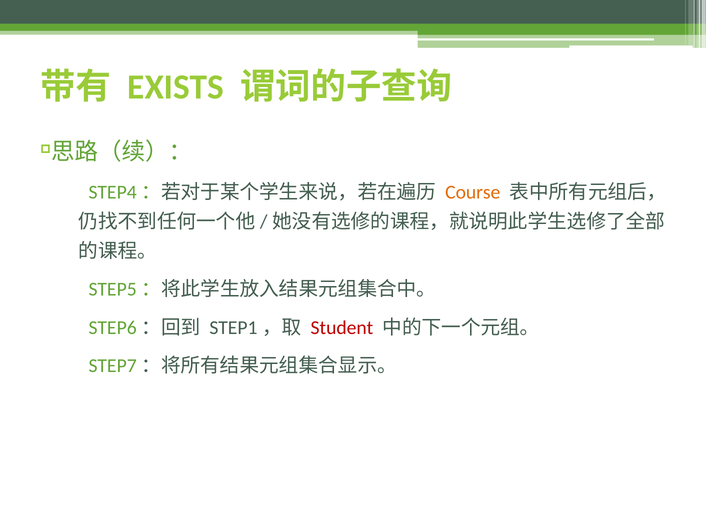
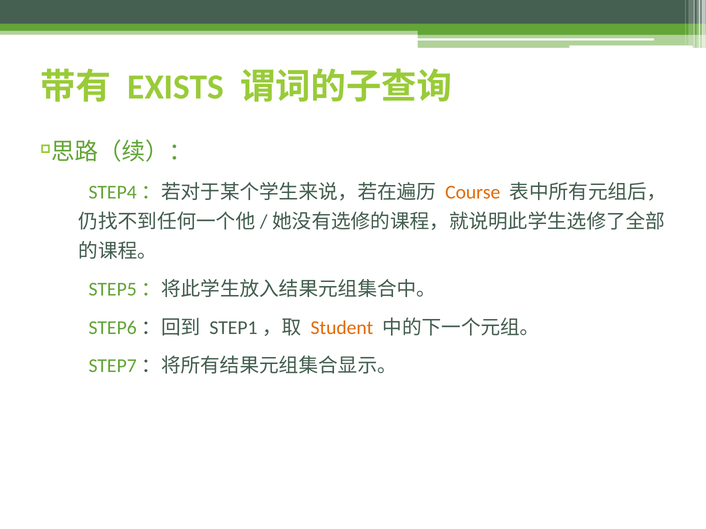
Student colour: red -> orange
